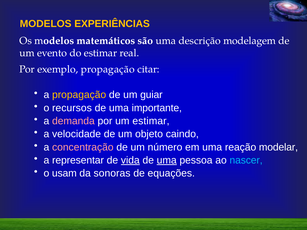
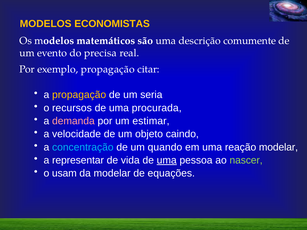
EXPERIÊNCIAS: EXPERIÊNCIAS -> ECONOMISTAS
modelagem: modelagem -> comumente
do estimar: estimar -> precisa
guiar: guiar -> seria
importante: importante -> procurada
concentração colour: pink -> light blue
número: número -> quando
vida underline: present -> none
nascer colour: light blue -> light green
da sonoras: sonoras -> modelar
